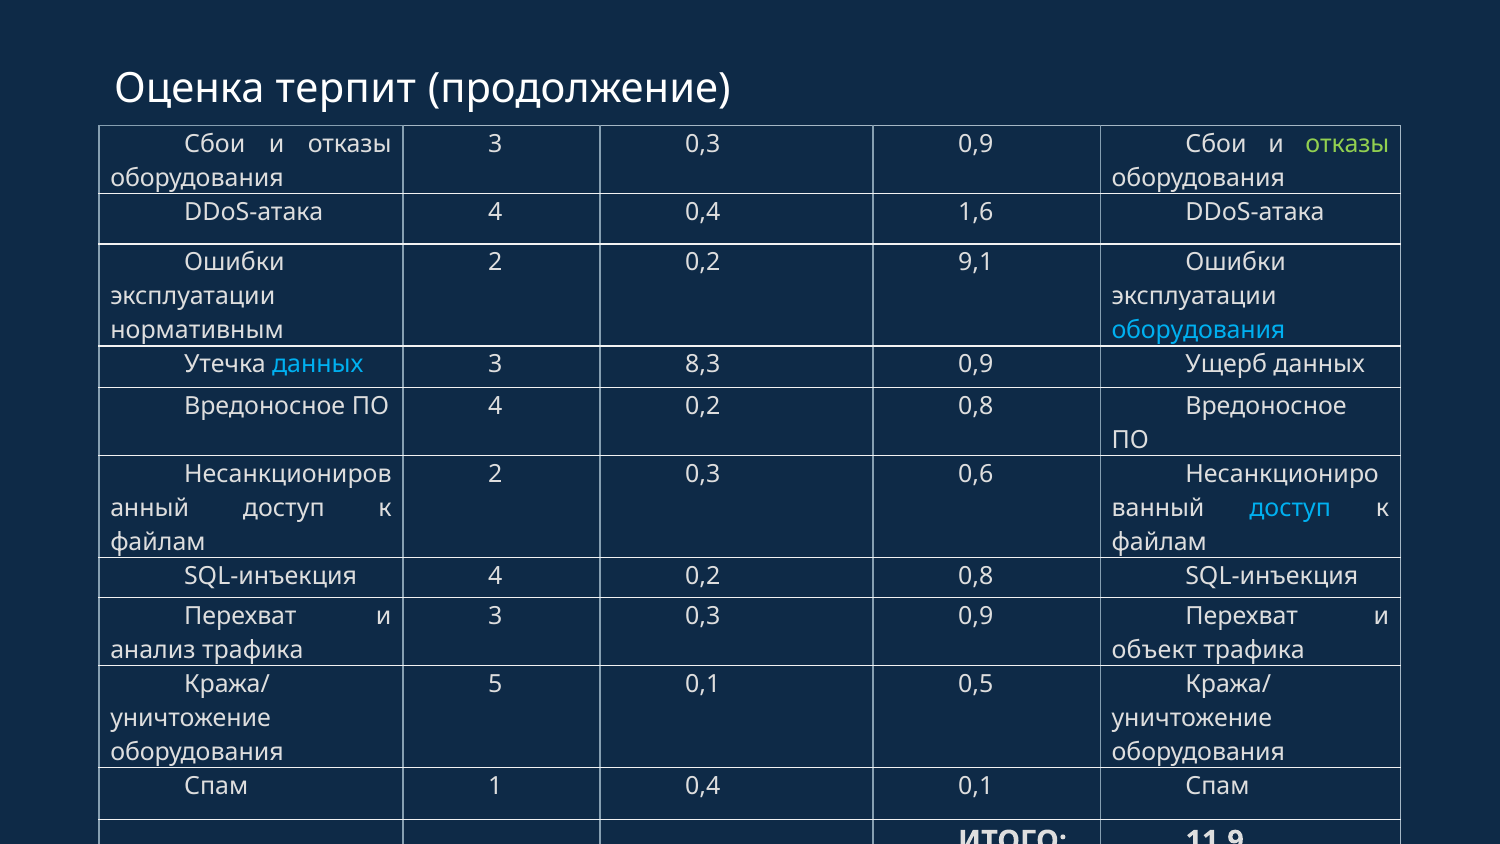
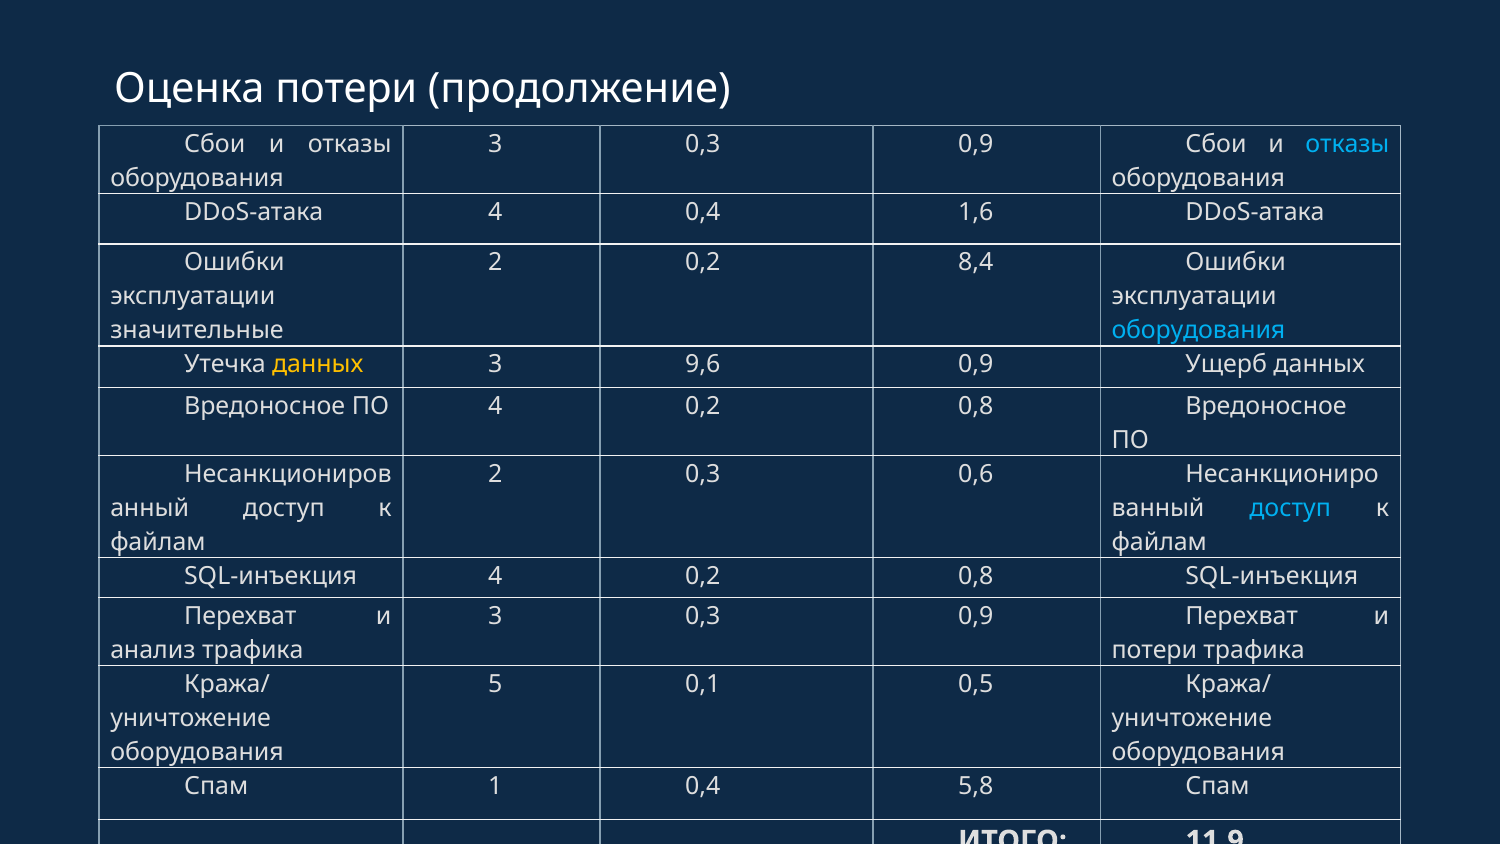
Оценка терпит: терпит -> потери
отказы at (1347, 144) colour: light green -> light blue
9,1: 9,1 -> 8,4
нормативным: нормативным -> значительные
данных at (318, 364) colour: light blue -> yellow
8,3: 8,3 -> 9,6
объект at (1154, 650): объект -> потери
0,4 0,1: 0,1 -> 5,8
